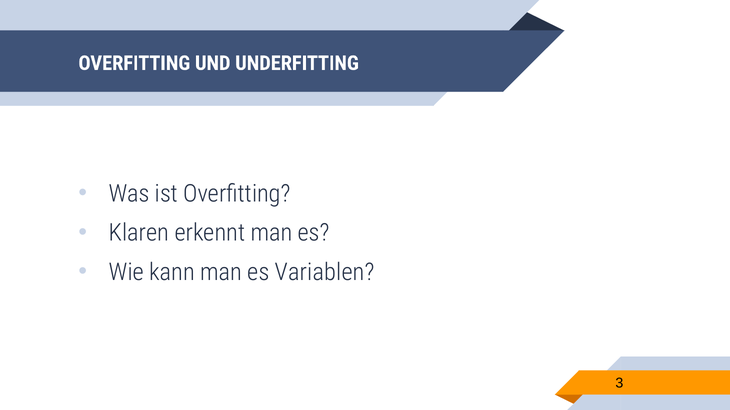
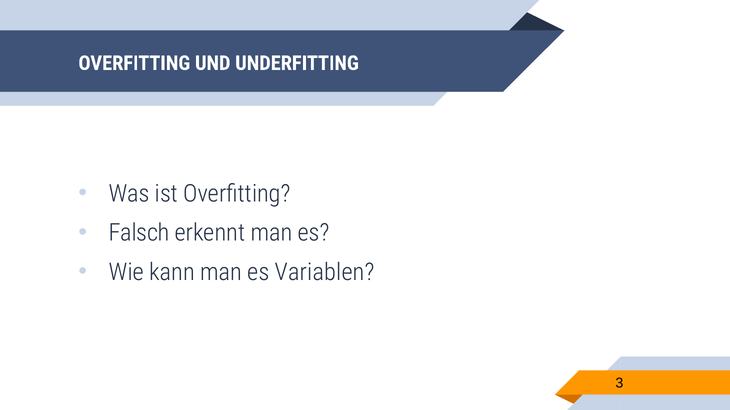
Klaren: Klaren -> Falsch
